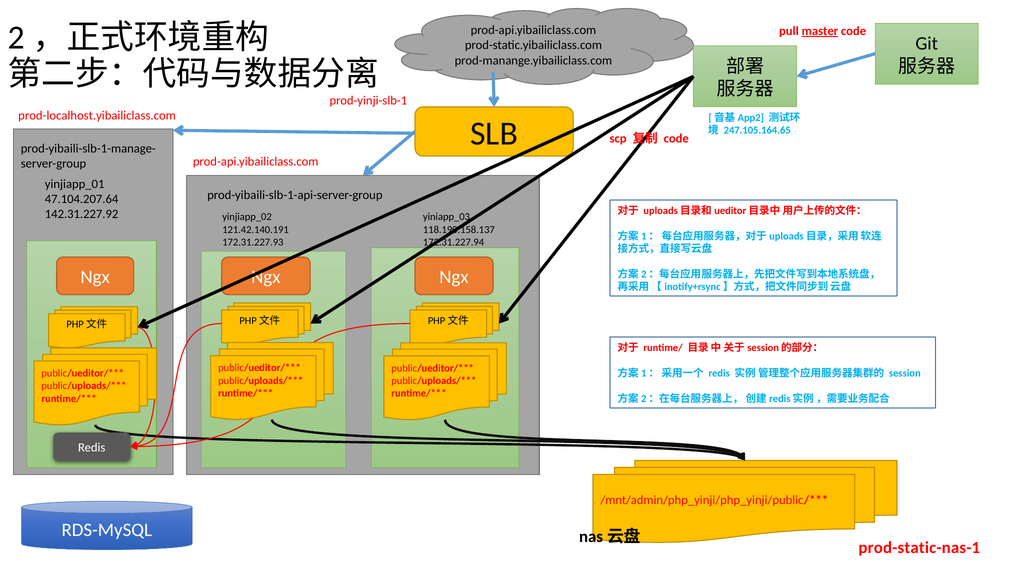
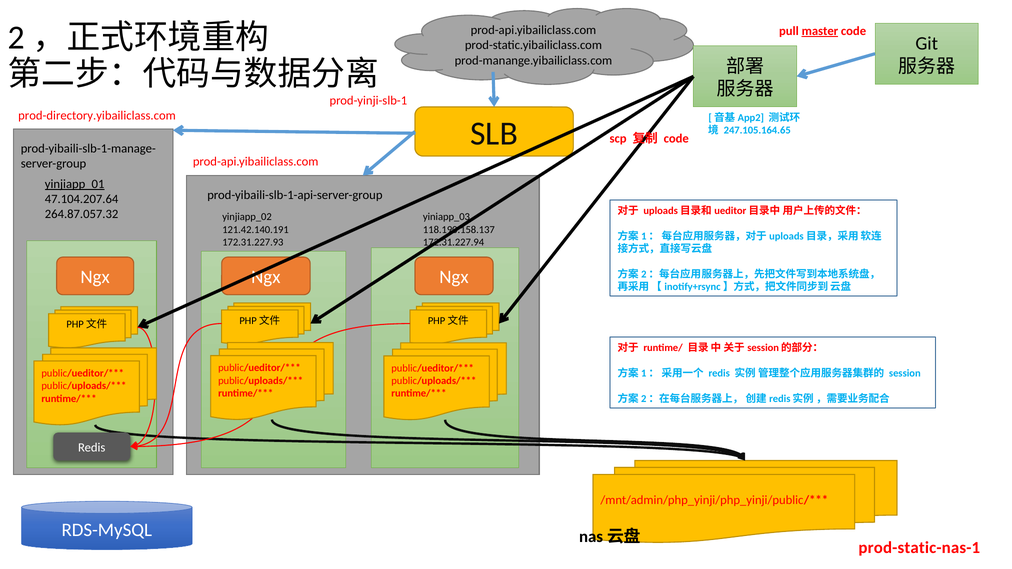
prod-localhost.yibailiclass.com: prod-localhost.yibailiclass.com -> prod-directory.yibailiclass.com
yinjiapp_01 underline: none -> present
142.31.227.92: 142.31.227.92 -> 264.87.057.32
